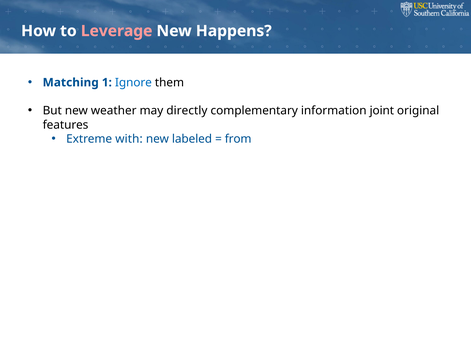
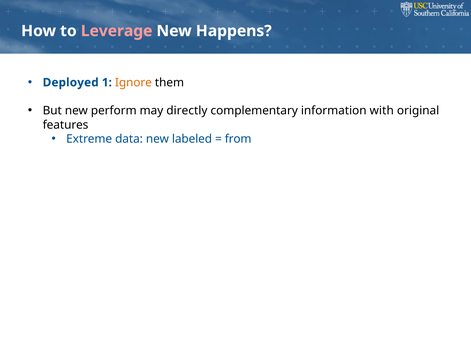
Matching: Matching -> Deployed
Ignore colour: blue -> orange
weather: weather -> perform
joint: joint -> with
with: with -> data
